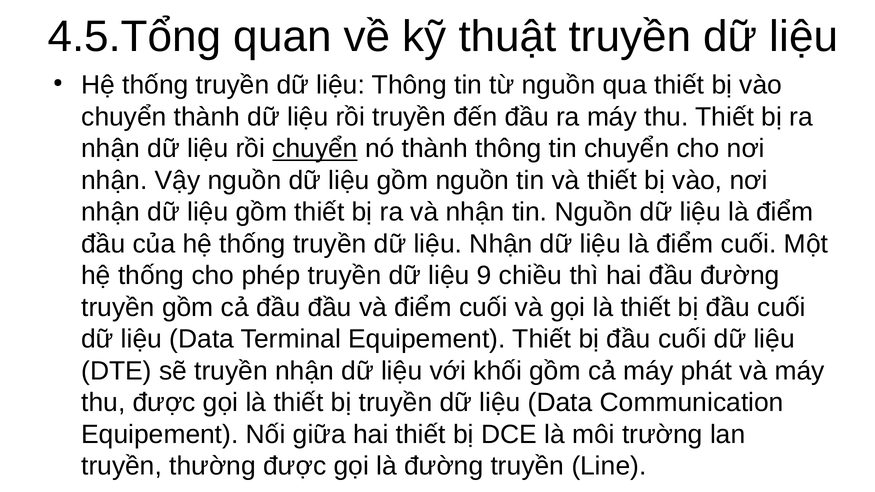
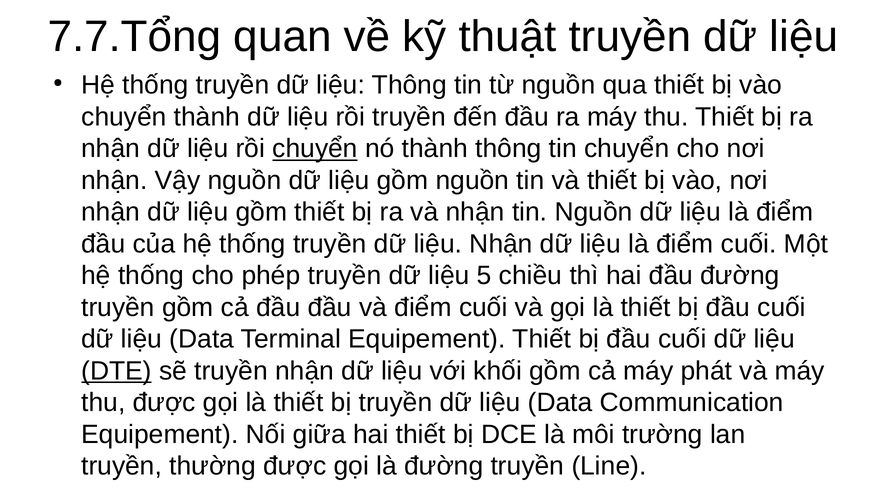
4.5.Tổng: 4.5.Tổng -> 7.7.Tổng
9: 9 -> 5
DTE underline: none -> present
